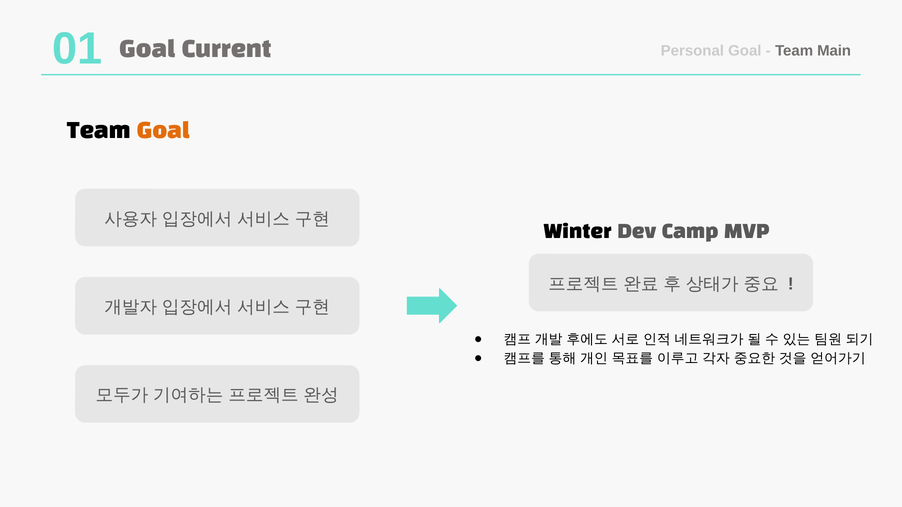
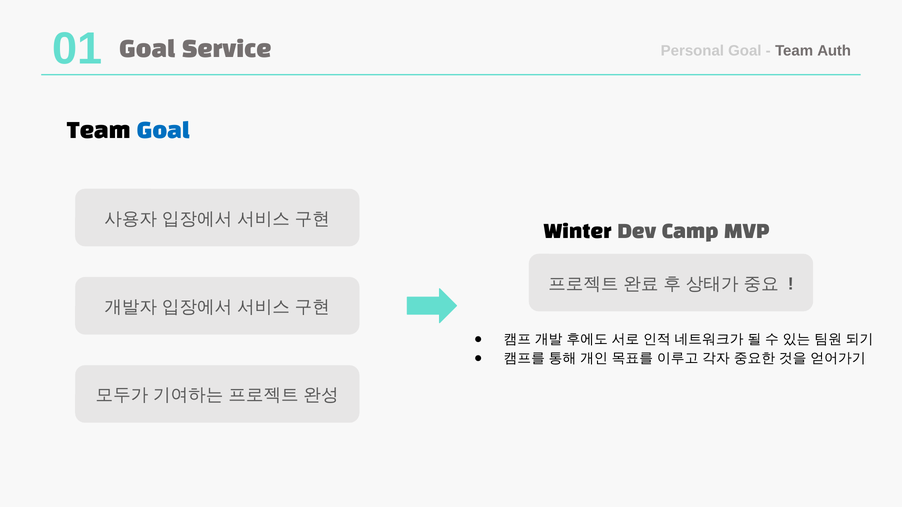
Current: Current -> Service
Main: Main -> Auth
Goal at (163, 132) colour: orange -> blue
